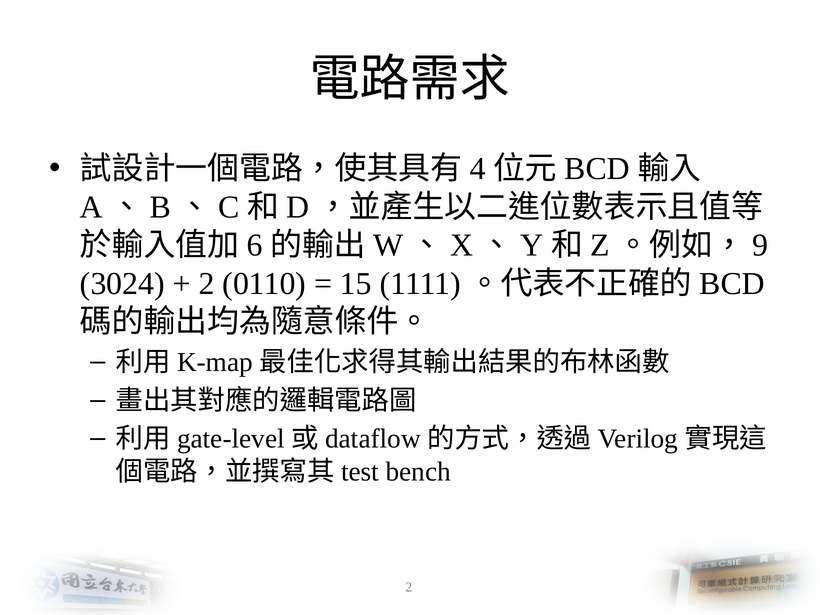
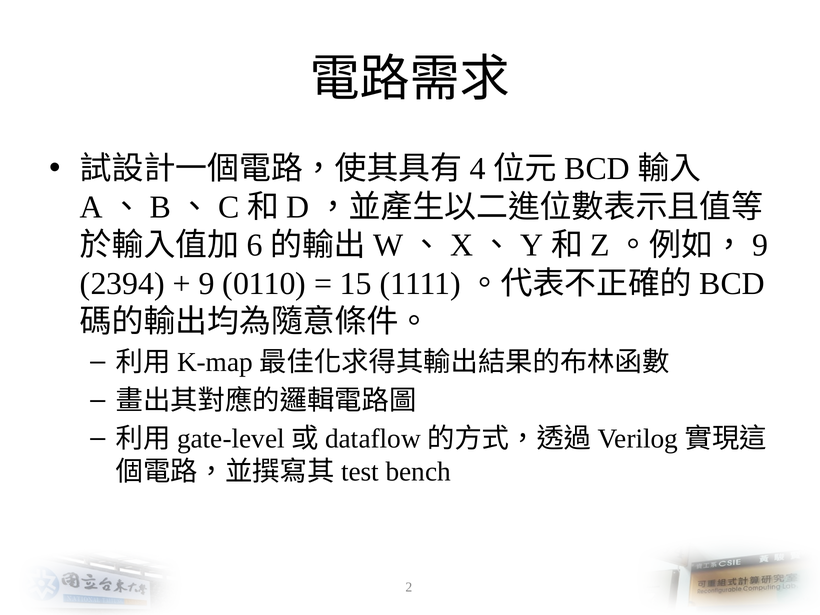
3024: 3024 -> 2394
2 at (207, 283): 2 -> 9
